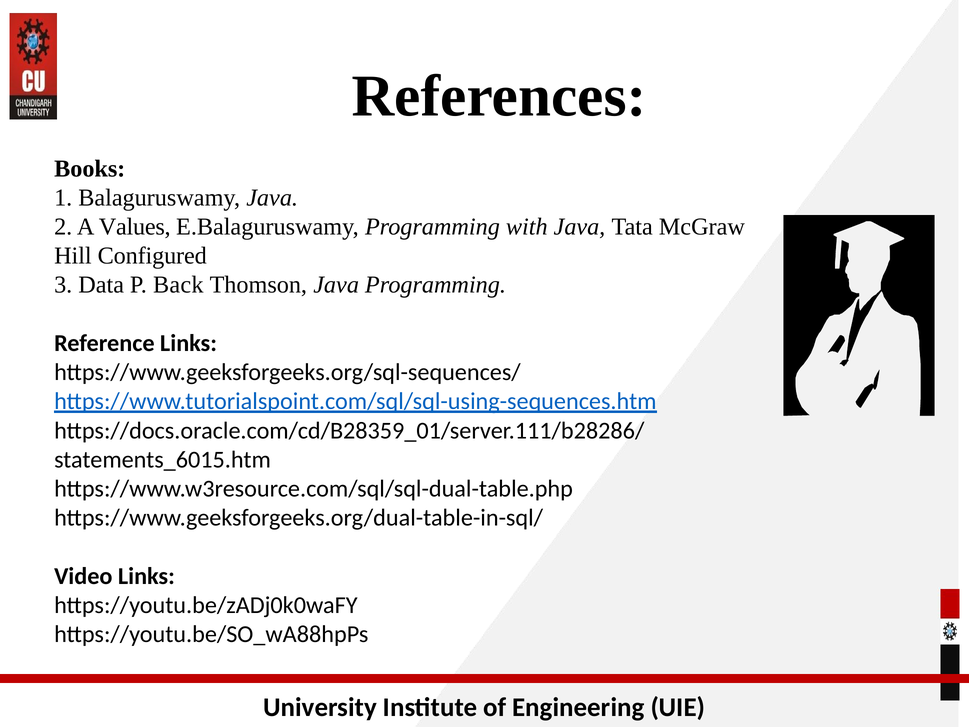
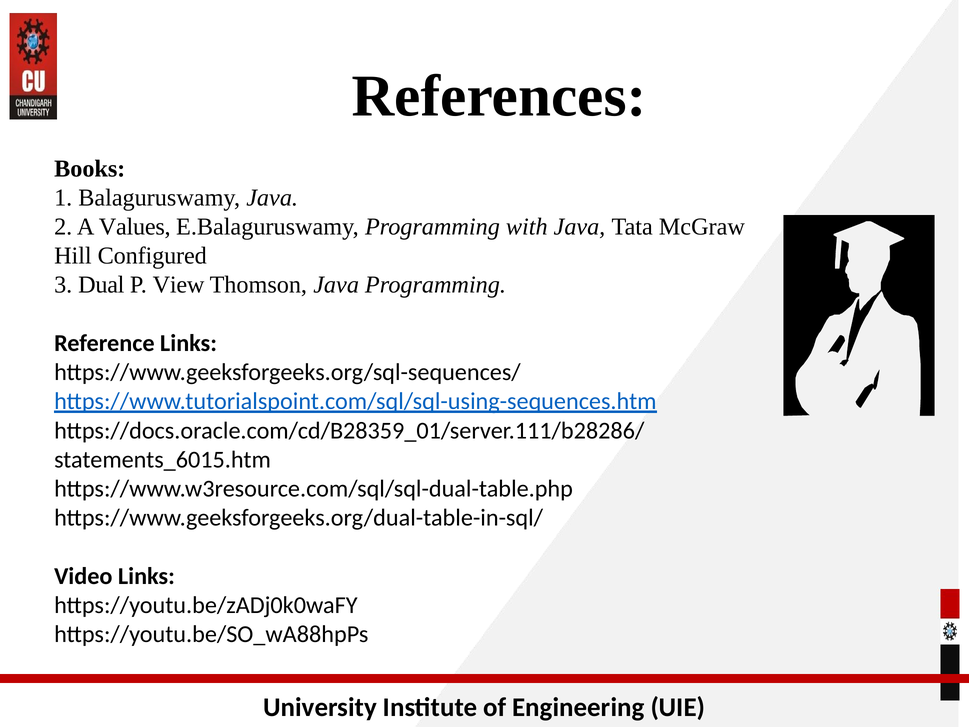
Data: Data -> Dual
Back: Back -> View
